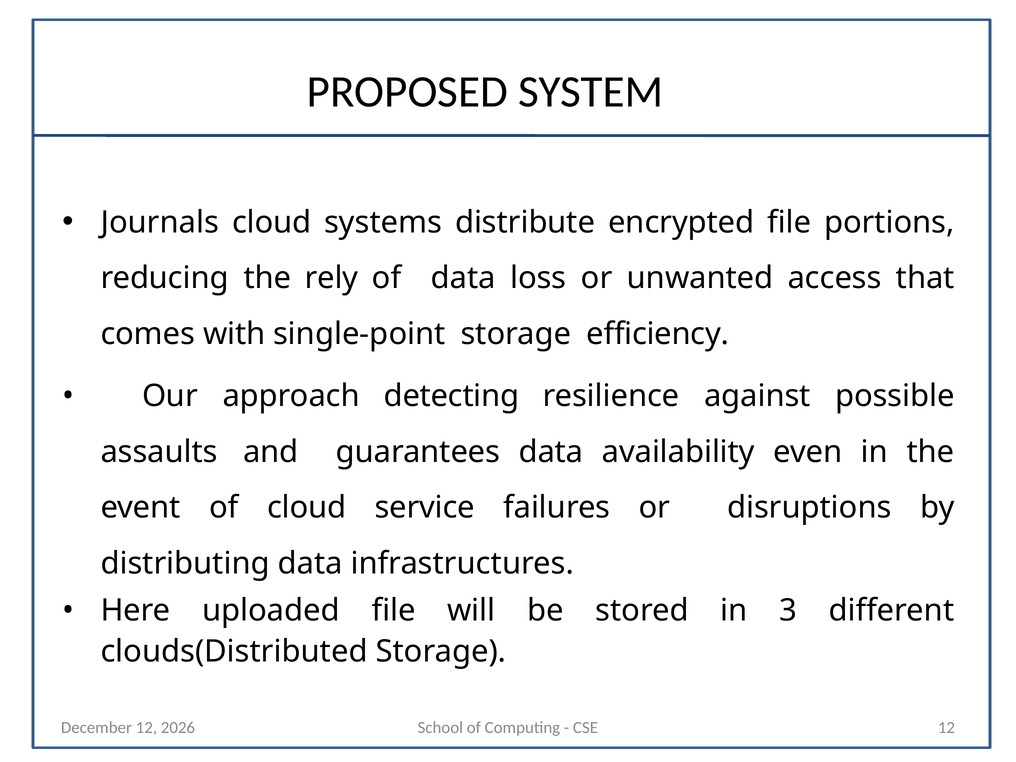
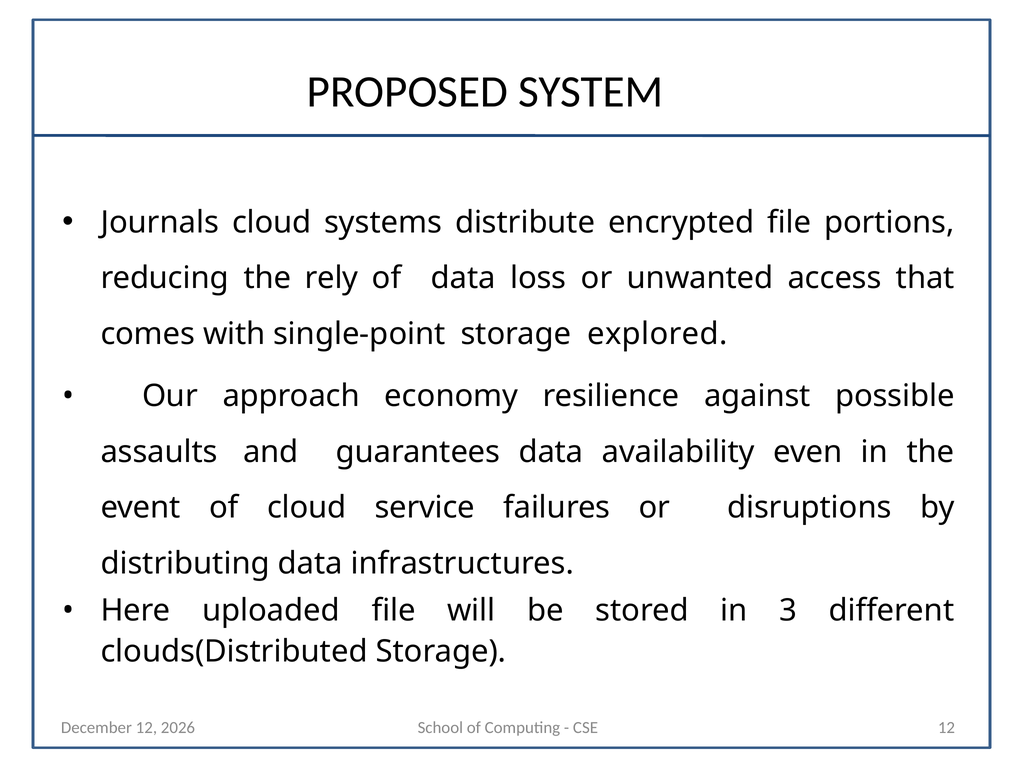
efficiency: efficiency -> explored
detecting: detecting -> economy
